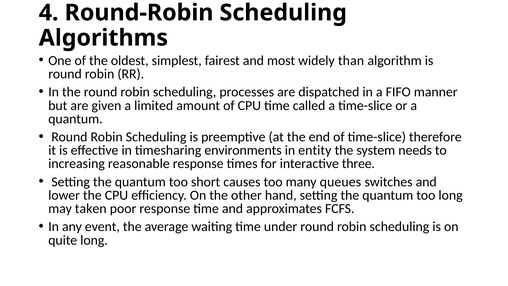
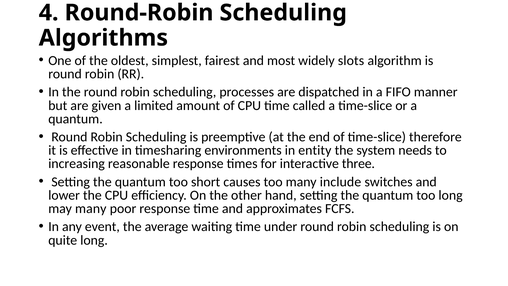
than: than -> slots
queues: queues -> include
may taken: taken -> many
